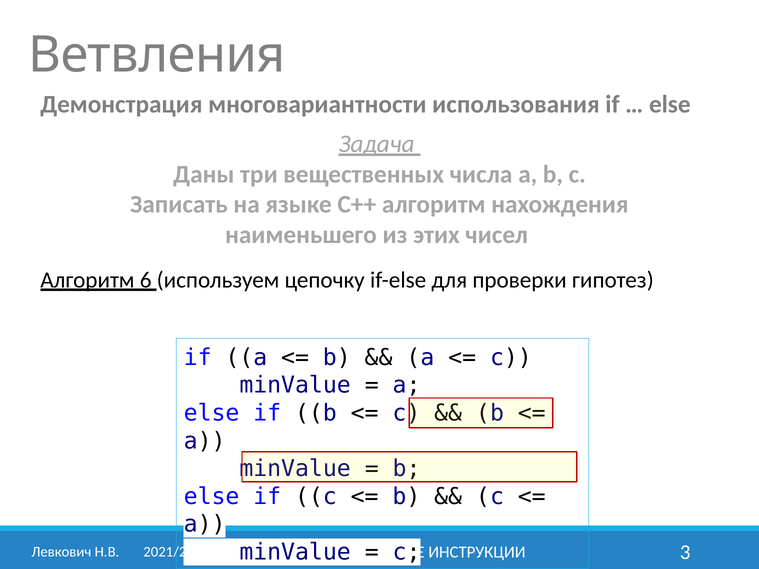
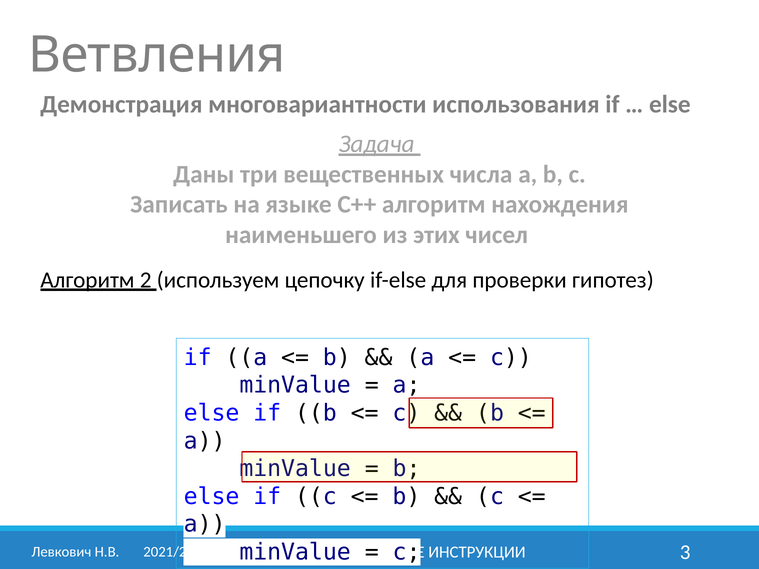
6: 6 -> 2
